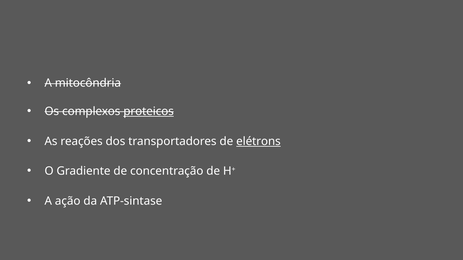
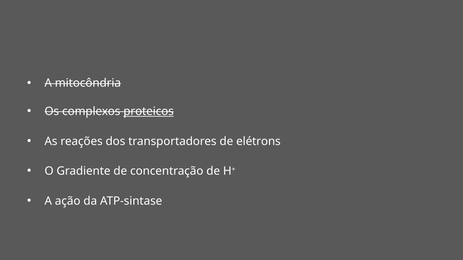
elétrons underline: present -> none
